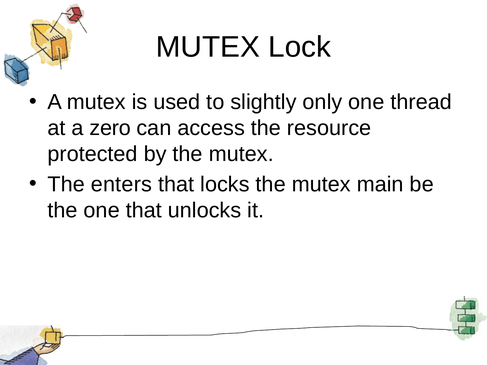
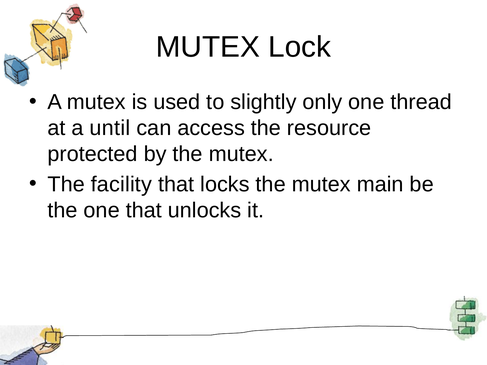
zero: zero -> until
enters: enters -> facility
